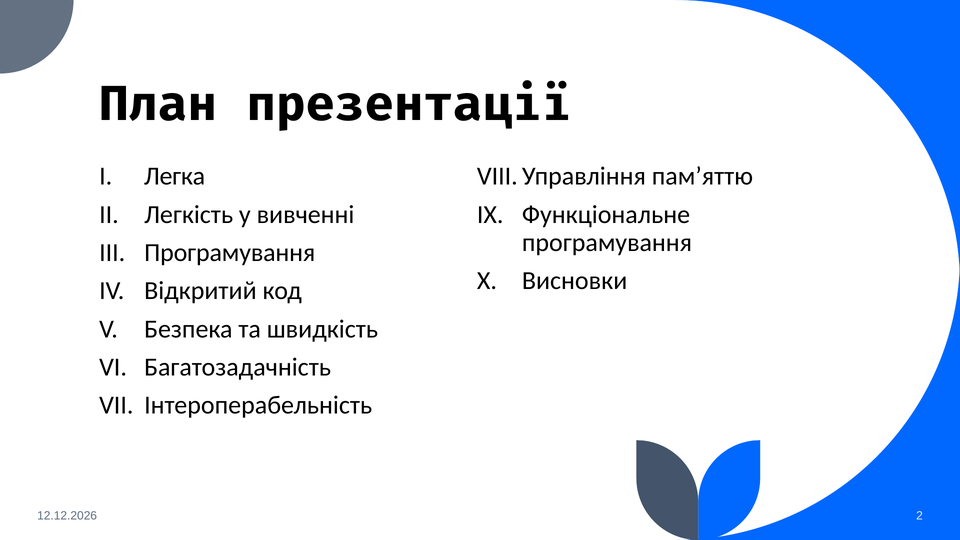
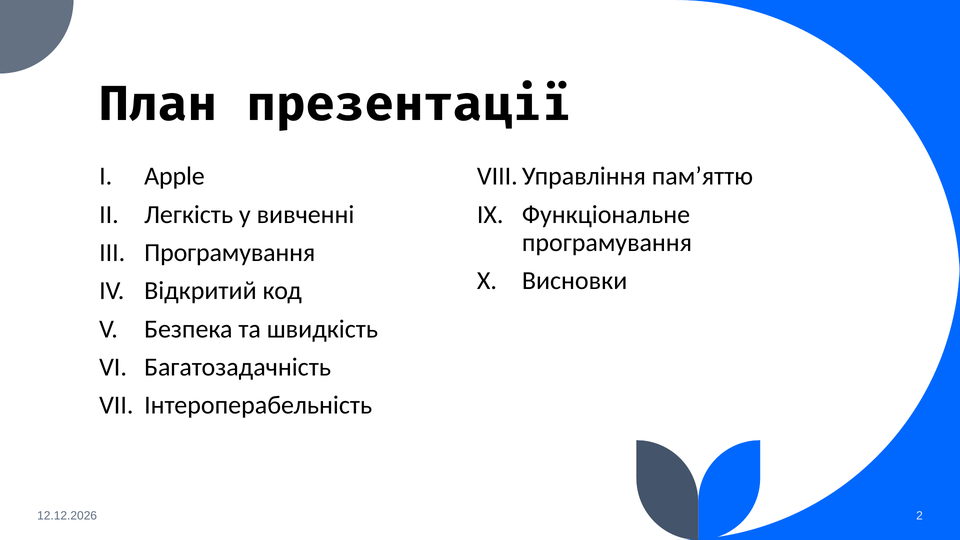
Легка: Легка -> Apple
